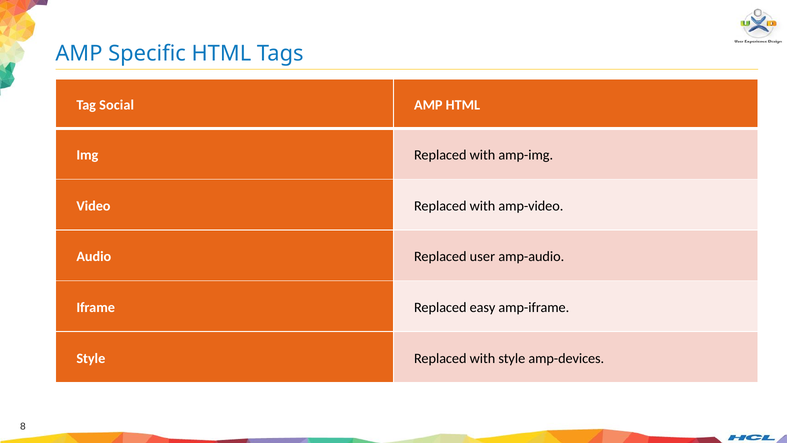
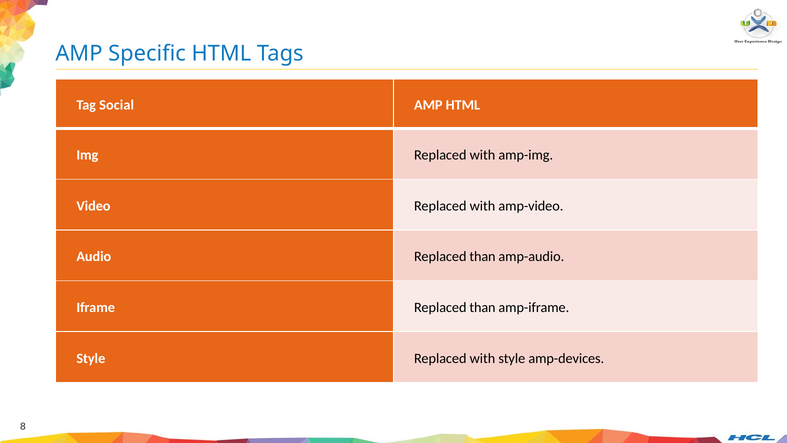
Audio Replaced user: user -> than
Iframe Replaced easy: easy -> than
